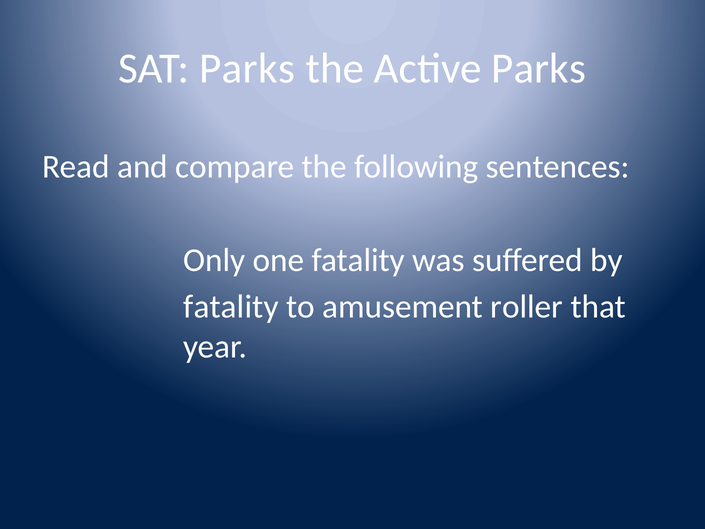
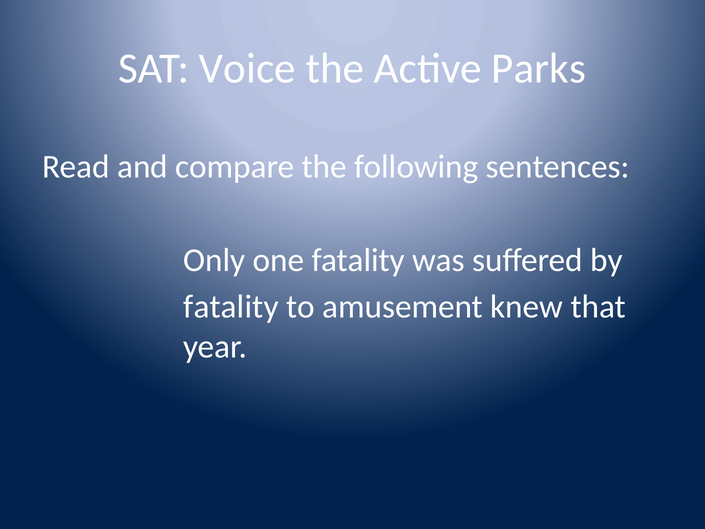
SAT Parks: Parks -> Voice
roller: roller -> knew
